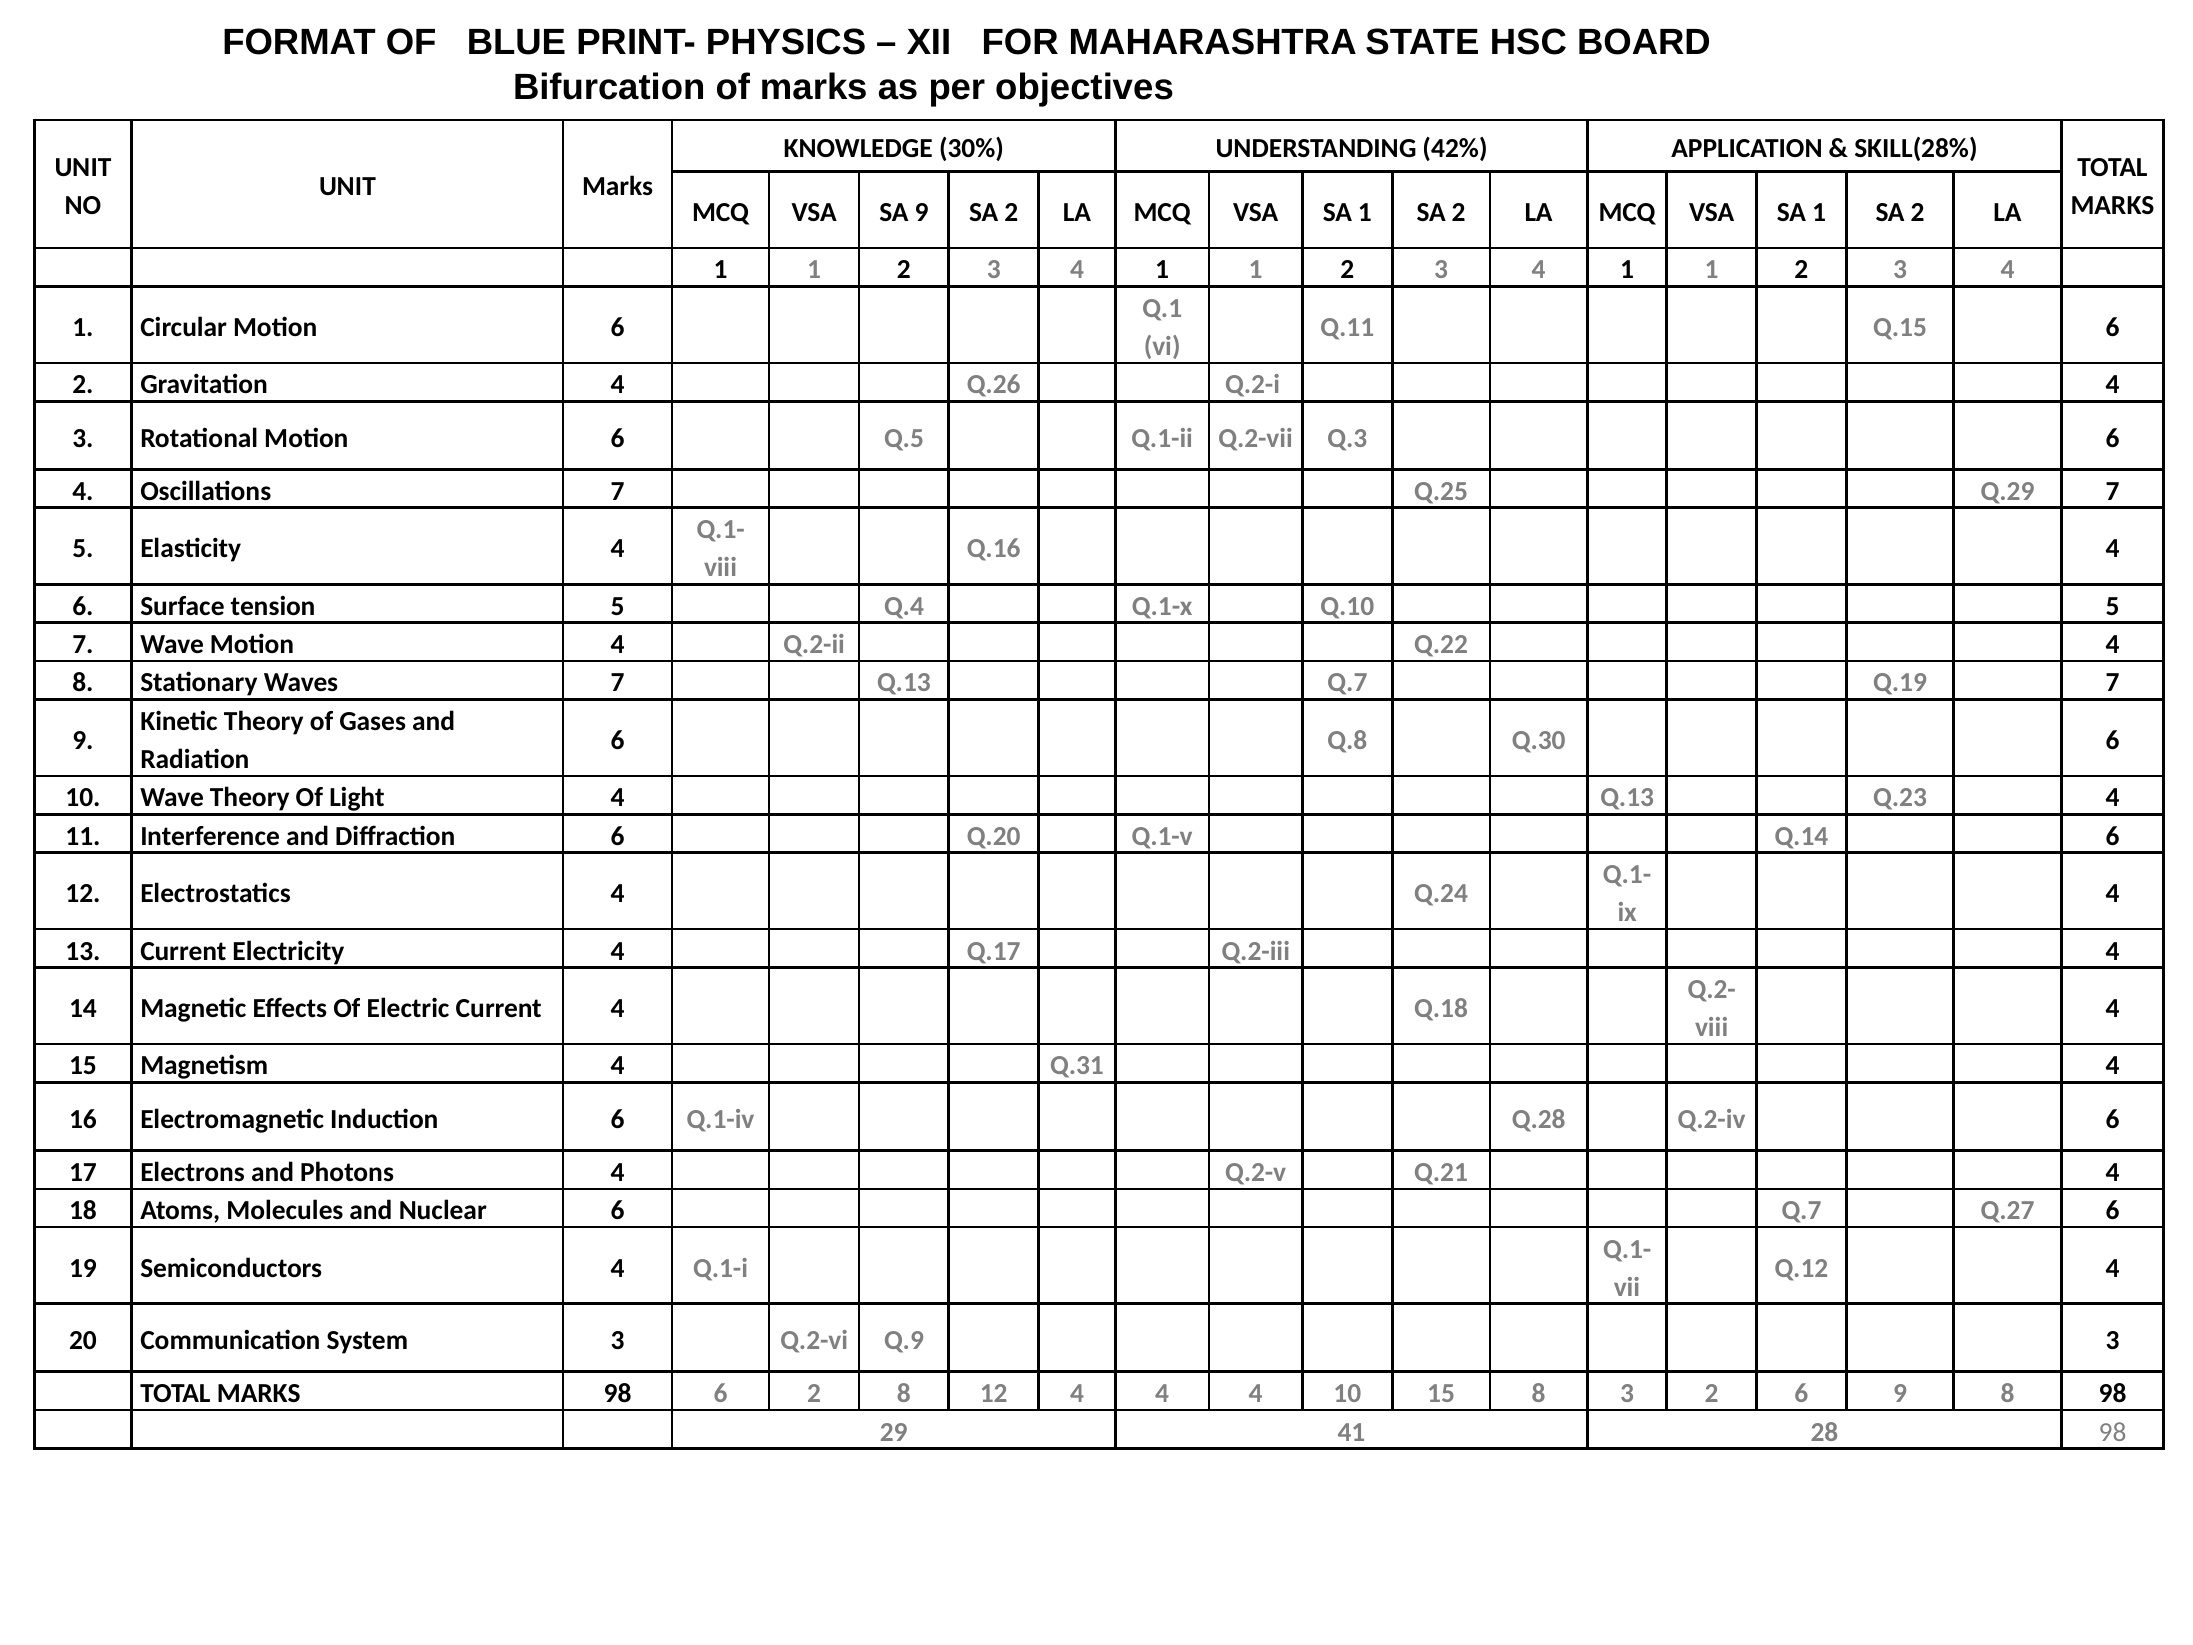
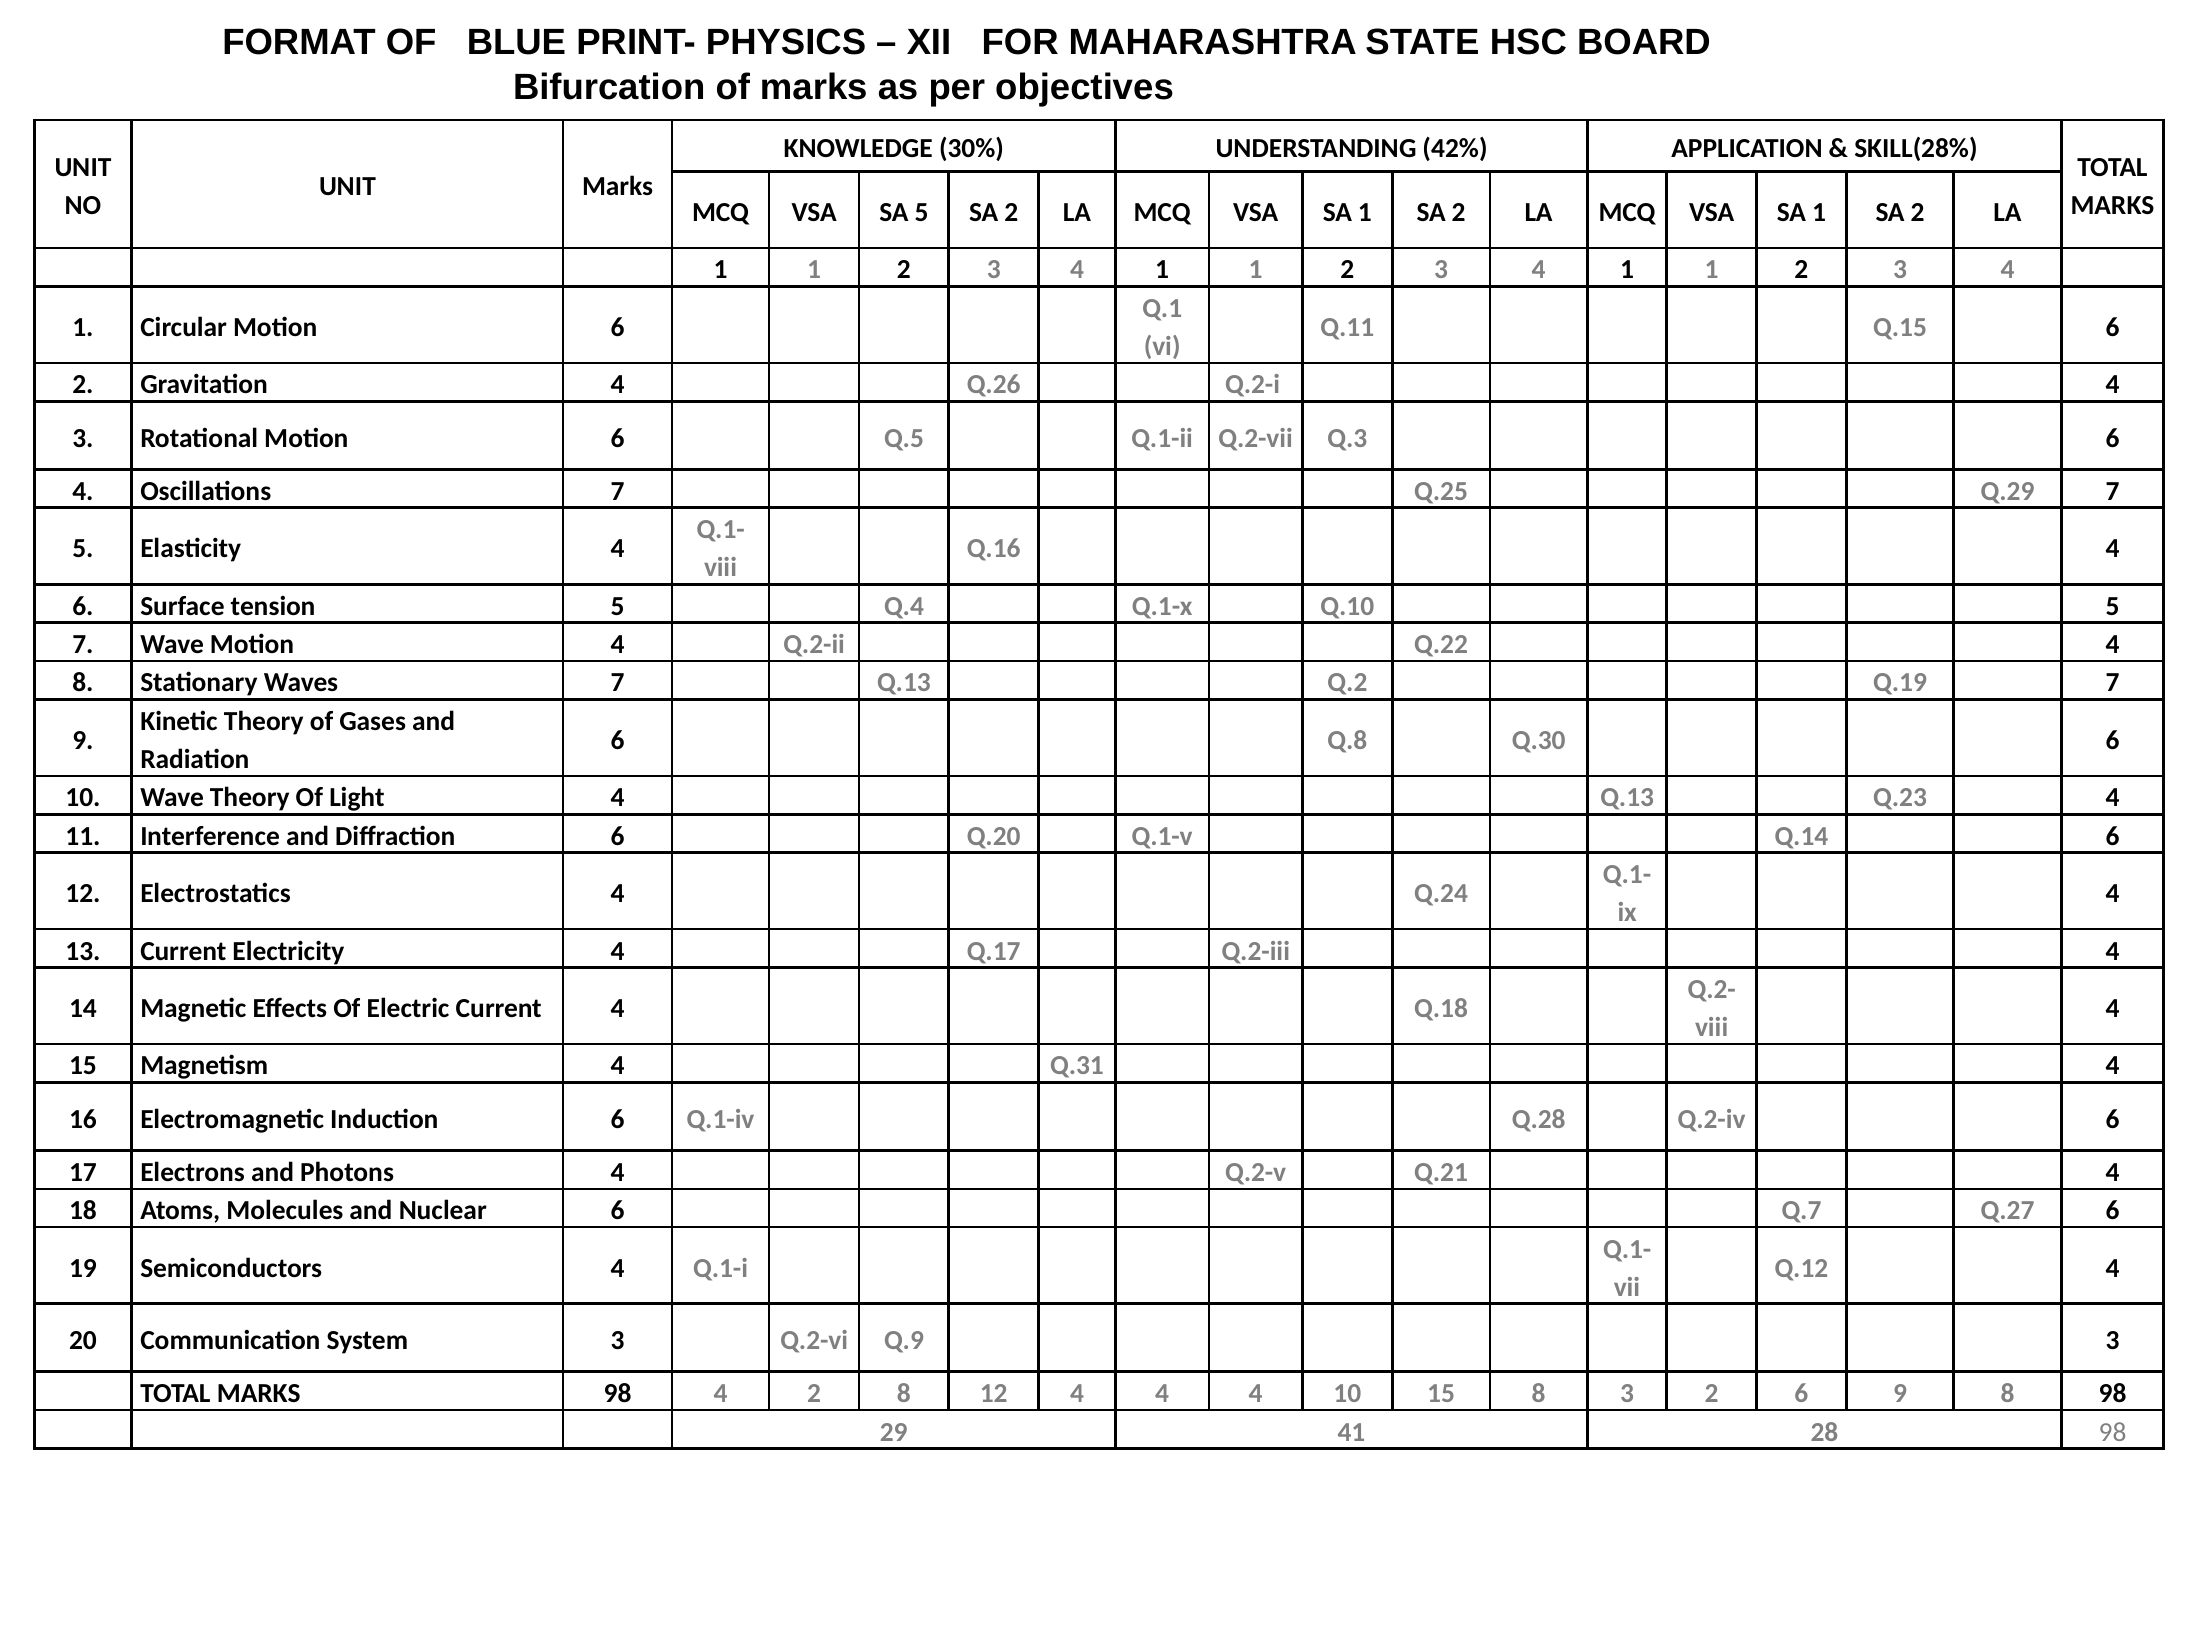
SA 9: 9 -> 5
Q.13 Q.7: Q.7 -> Q.2
98 6: 6 -> 4
